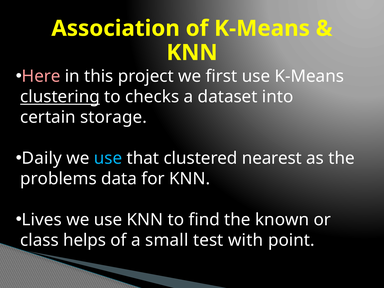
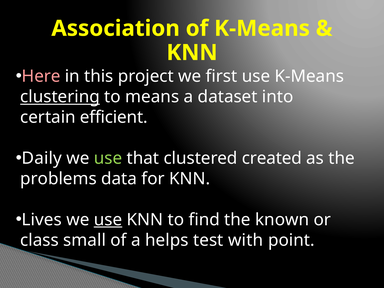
checks: checks -> means
storage: storage -> efficient
use at (108, 158) colour: light blue -> light green
nearest: nearest -> created
use at (108, 220) underline: none -> present
helps: helps -> small
small: small -> helps
